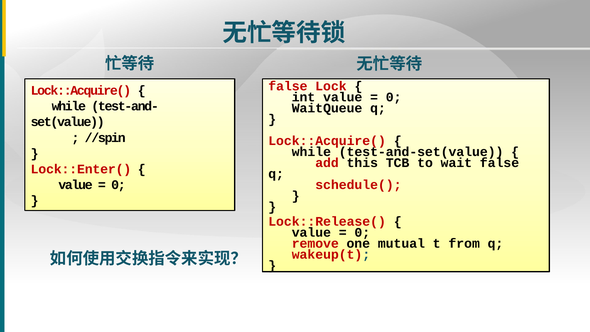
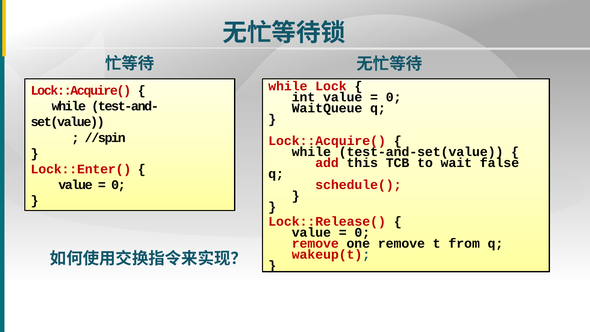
false at (288, 86): false -> while
one mutual: mutual -> remove
